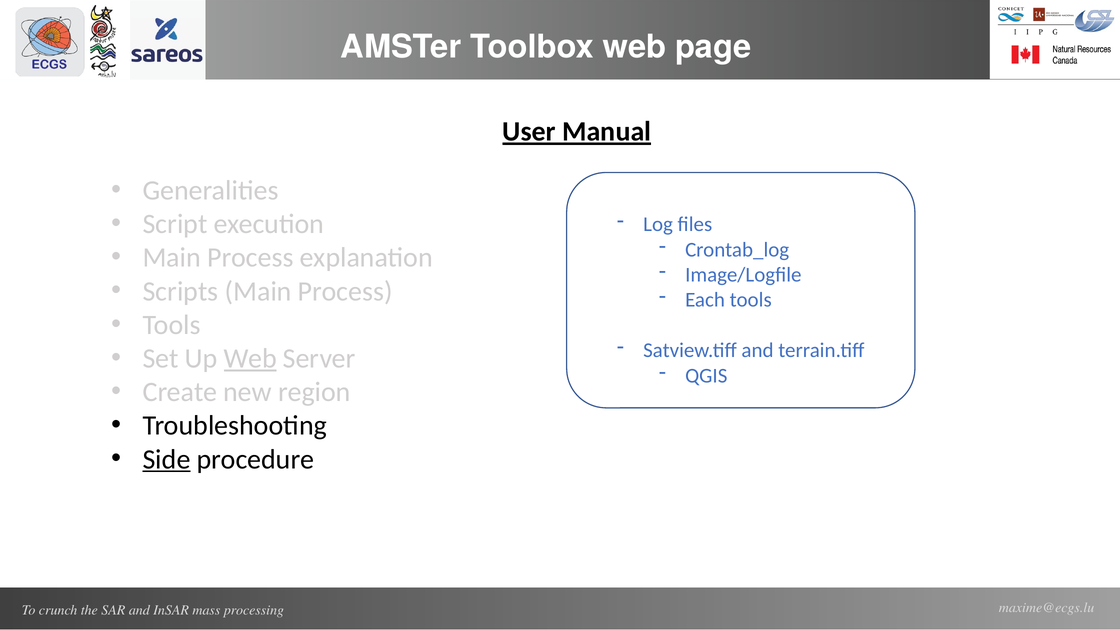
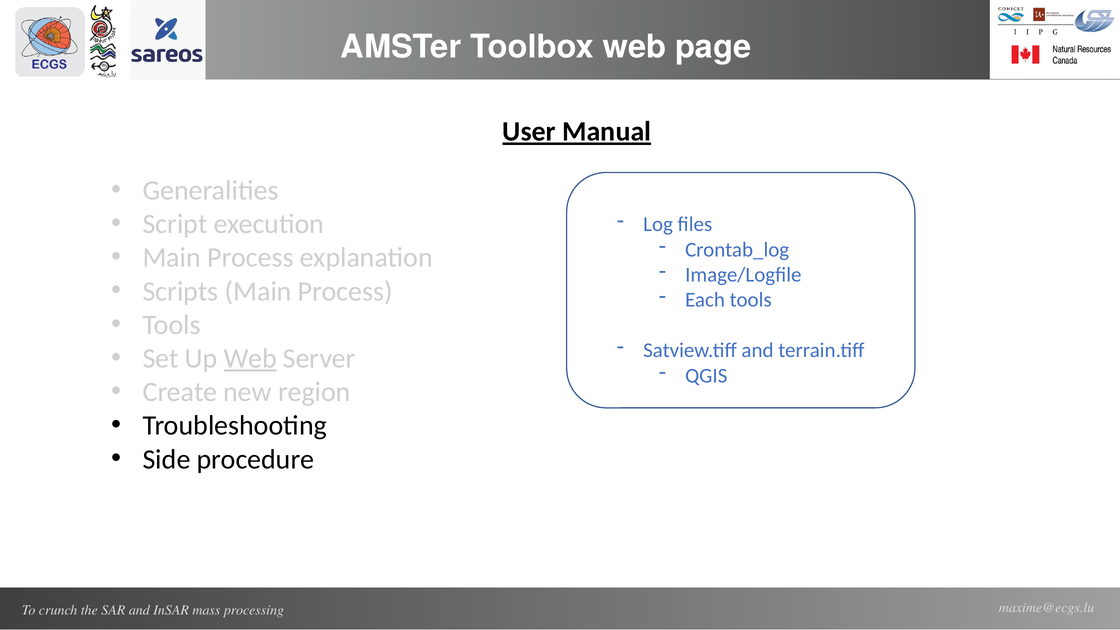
Side underline: present -> none
